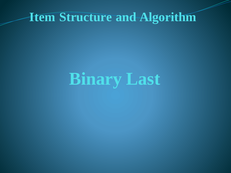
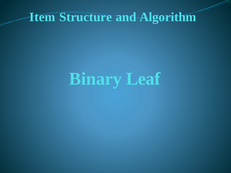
Last: Last -> Leaf
